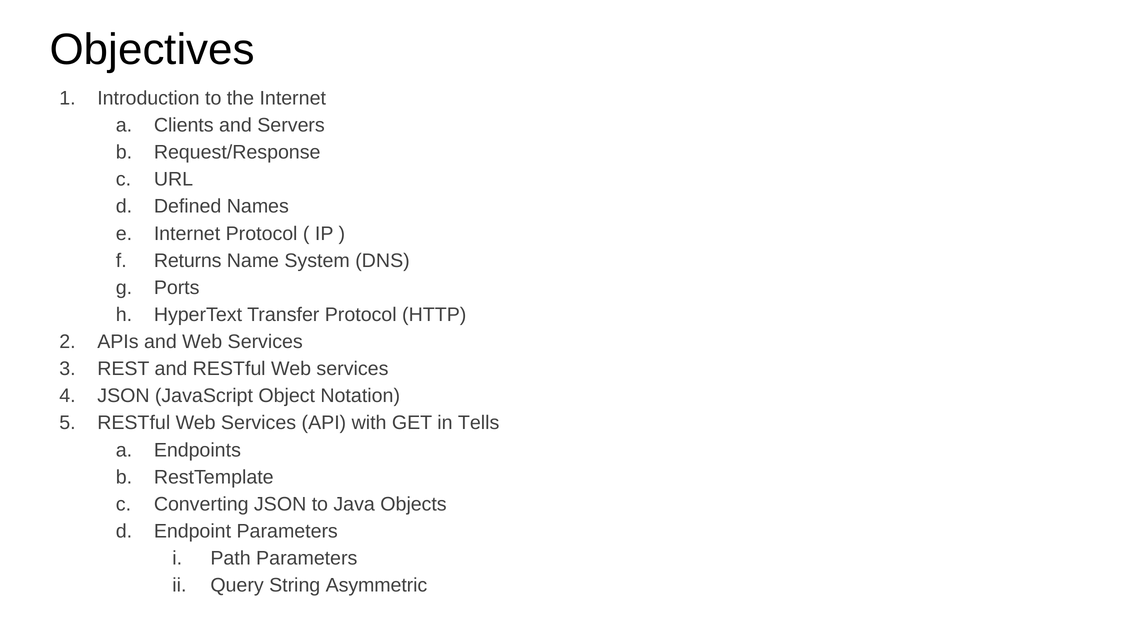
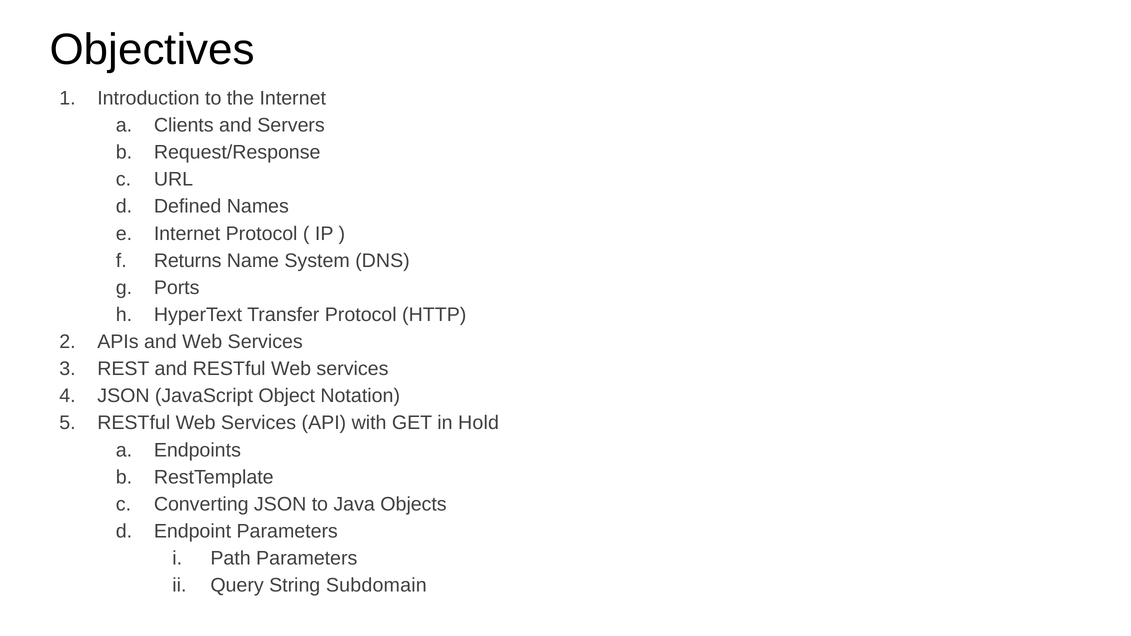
Tells: Tells -> Hold
Asymmetric: Asymmetric -> Subdomain
